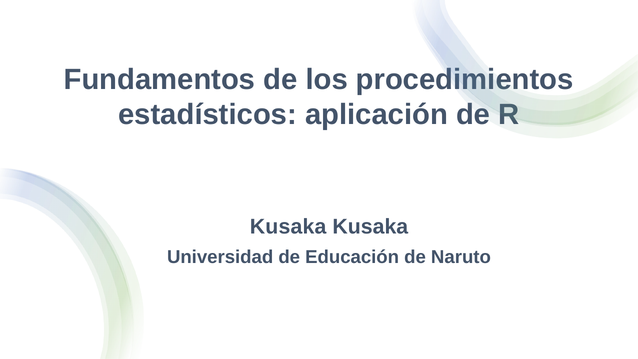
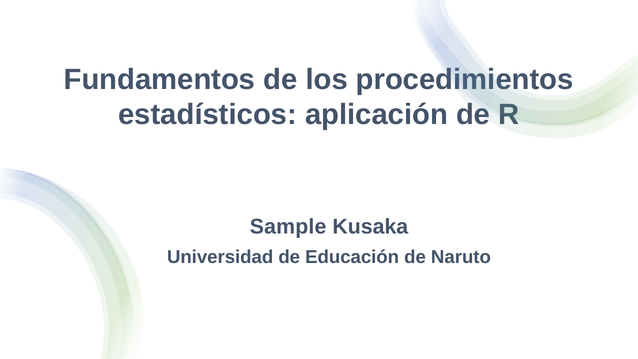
Kusaka at (288, 226): Kusaka -> Sample
